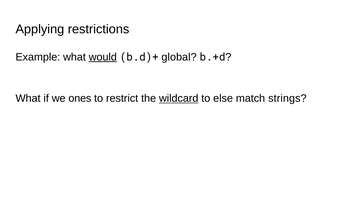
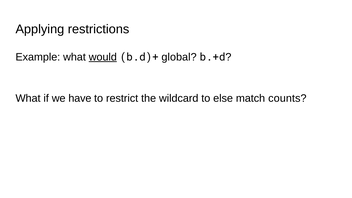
ones: ones -> have
wildcard underline: present -> none
strings: strings -> counts
